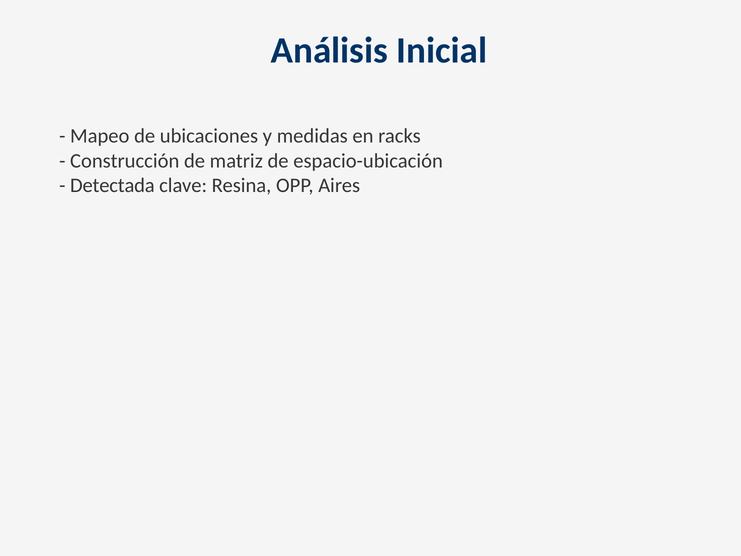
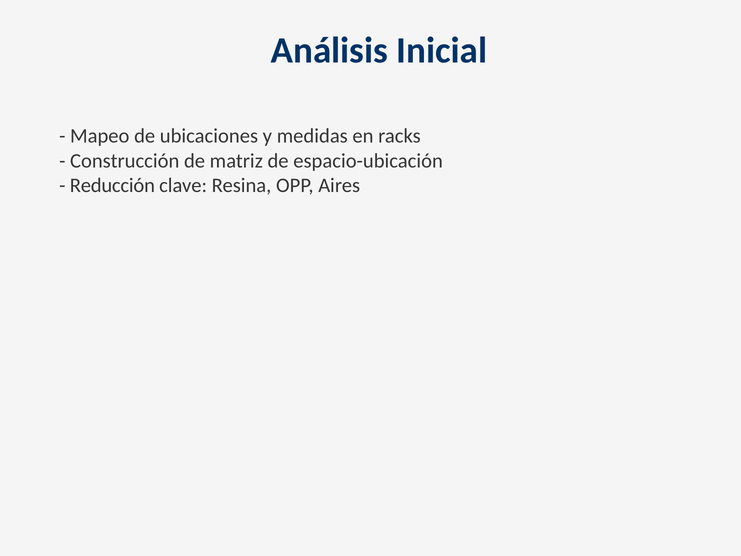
Detectada: Detectada -> Reducción
